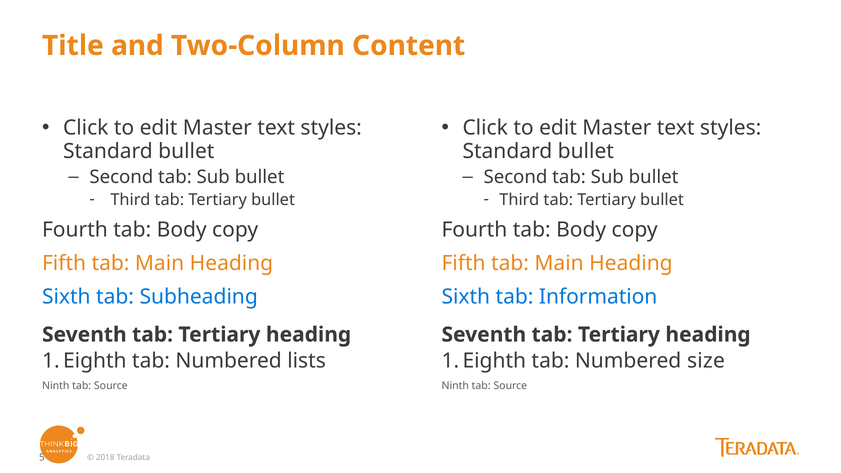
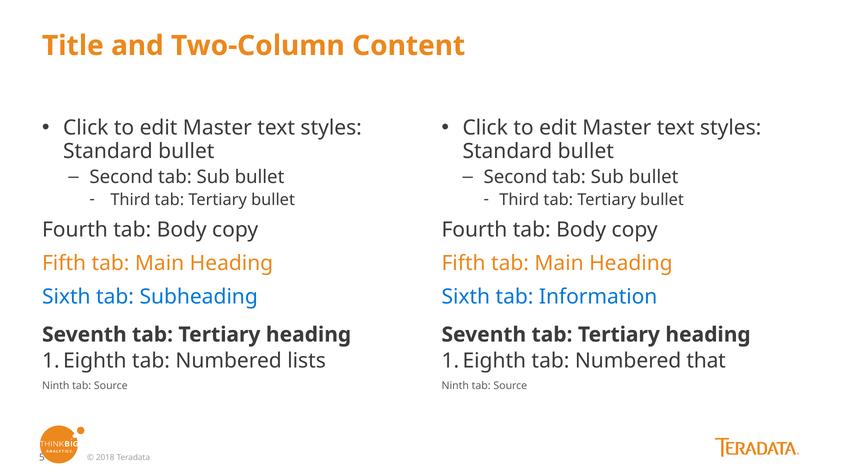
size: size -> that
